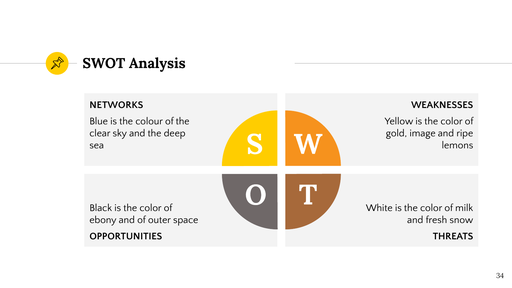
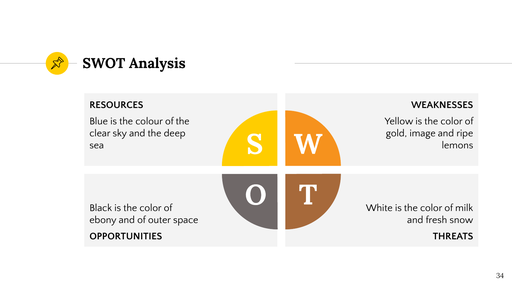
NETWORKS: NETWORKS -> RESOURCES
